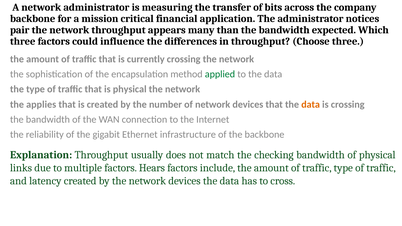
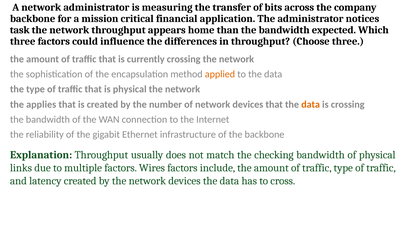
pair: pair -> task
many: many -> home
applied colour: green -> orange
Hears: Hears -> Wires
